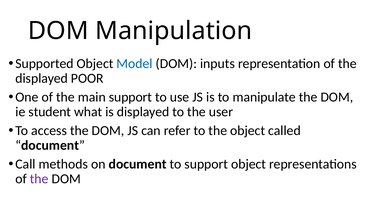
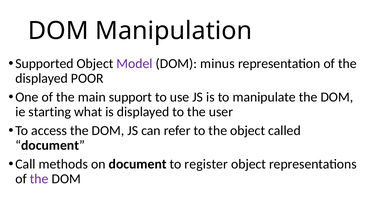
Model colour: blue -> purple
inputs: inputs -> minus
student: student -> starting
to support: support -> register
